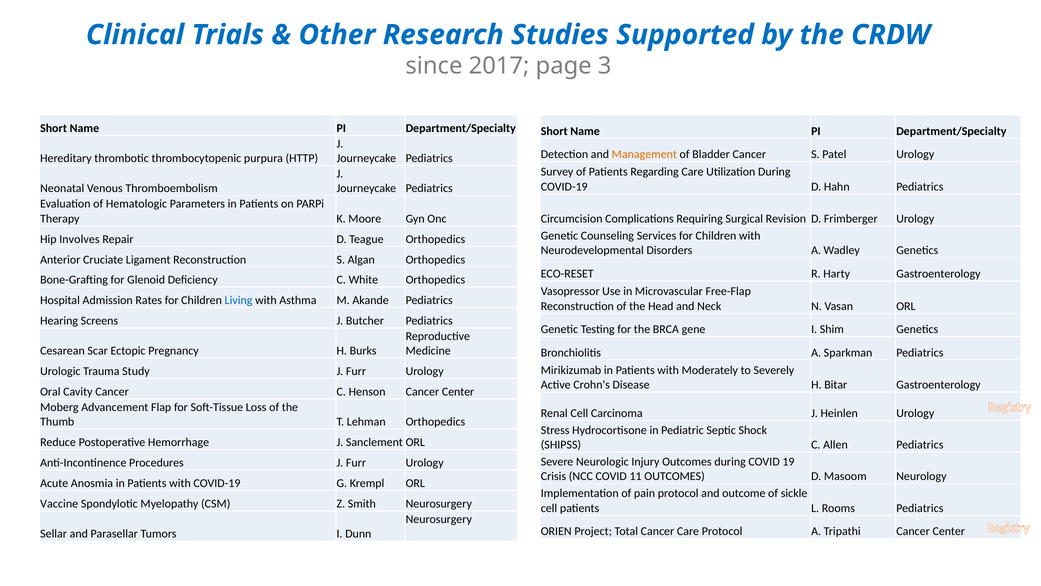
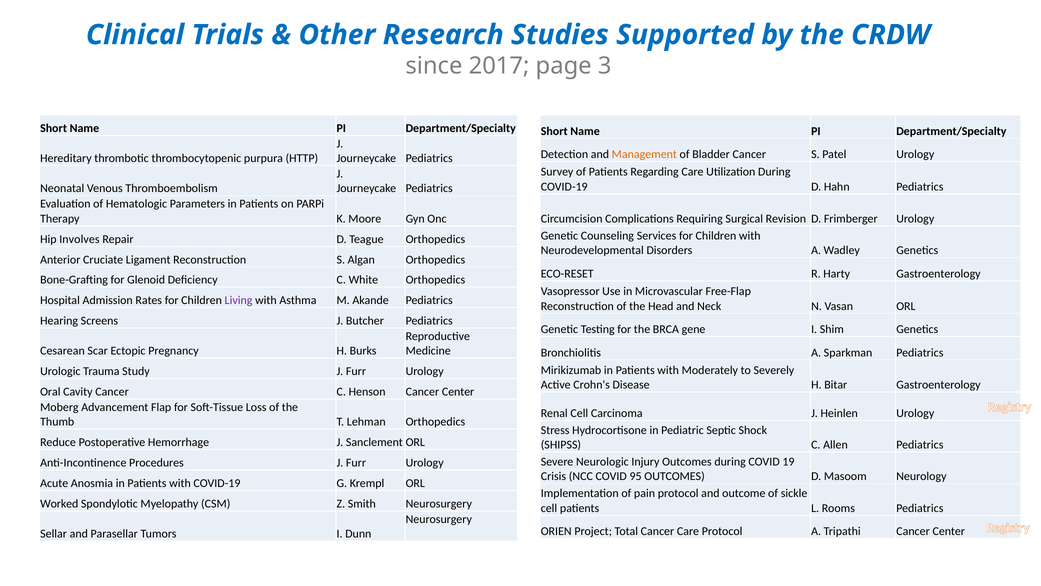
Living colour: blue -> purple
11: 11 -> 95
Vaccine: Vaccine -> Worked
